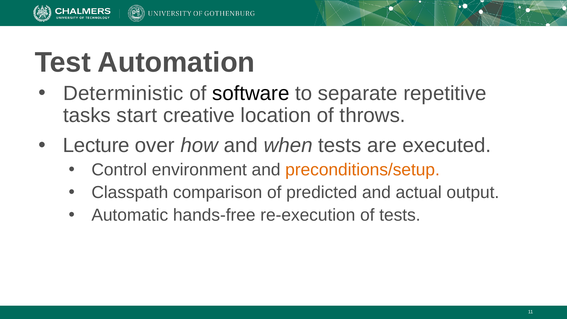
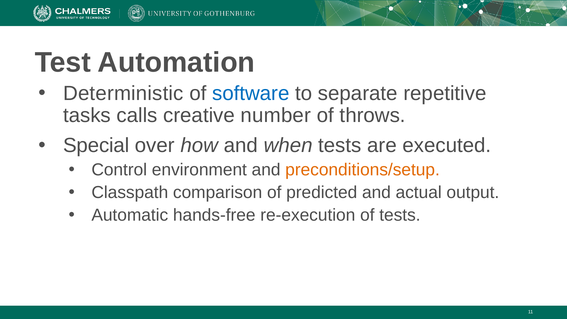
software colour: black -> blue
start: start -> calls
location: location -> number
Lecture: Lecture -> Special
